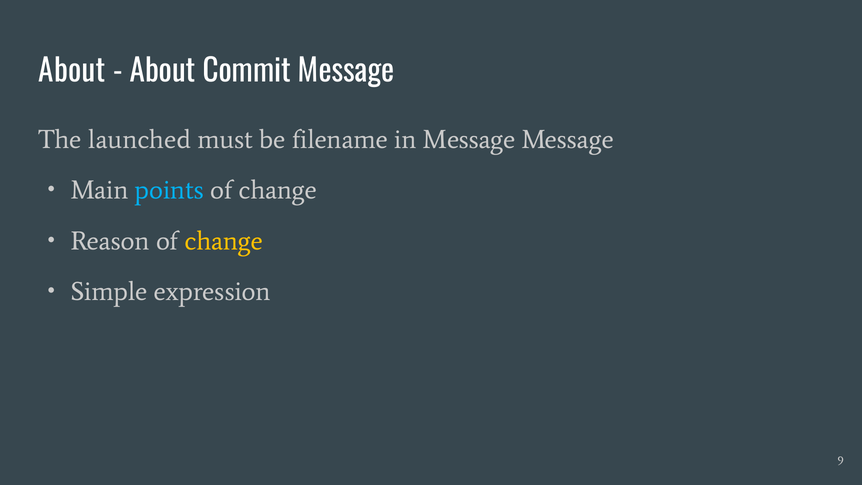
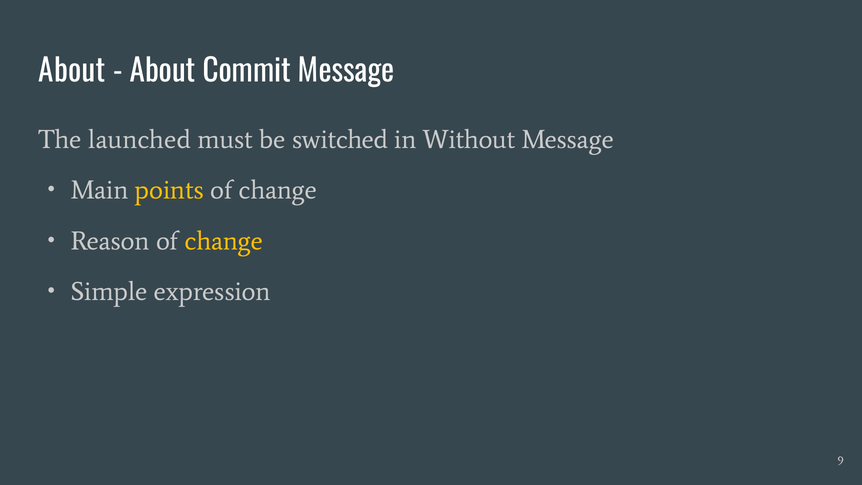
filename: filename -> switched
in Message: Message -> Without
points colour: light blue -> yellow
